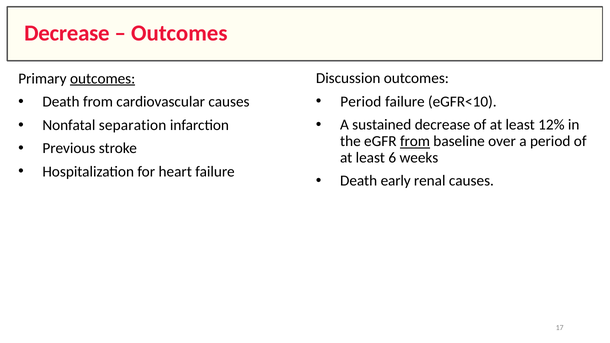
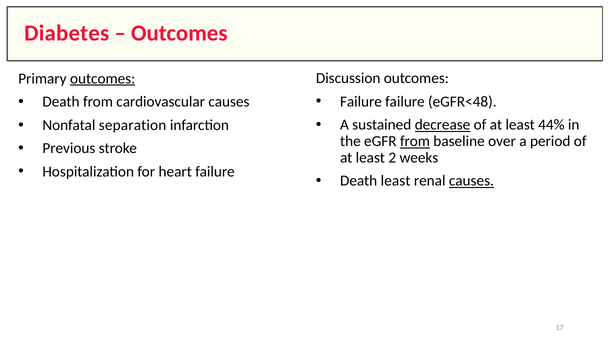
Decrease at (67, 33): Decrease -> Diabetes
Period at (361, 102): Period -> Failure
eGFR<10: eGFR<10 -> eGFR<48
decrease at (443, 125) underline: none -> present
12%: 12% -> 44%
6: 6 -> 2
Death early: early -> least
causes at (471, 181) underline: none -> present
